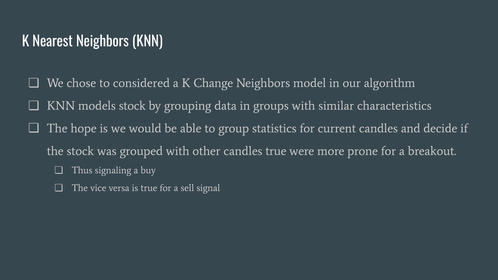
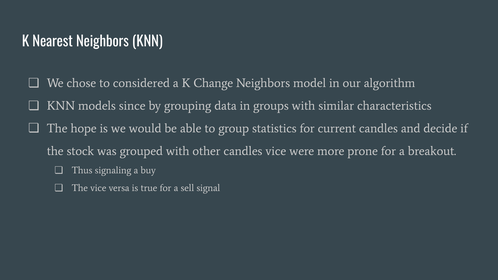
models stock: stock -> since
candles true: true -> vice
